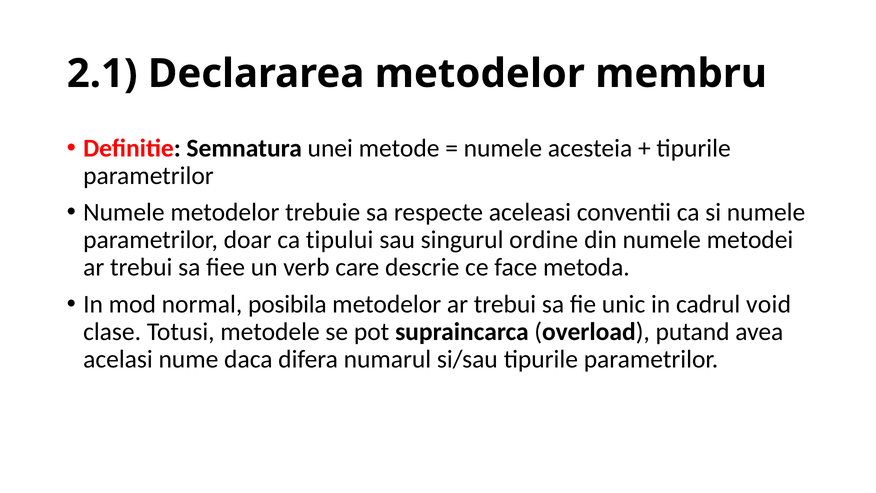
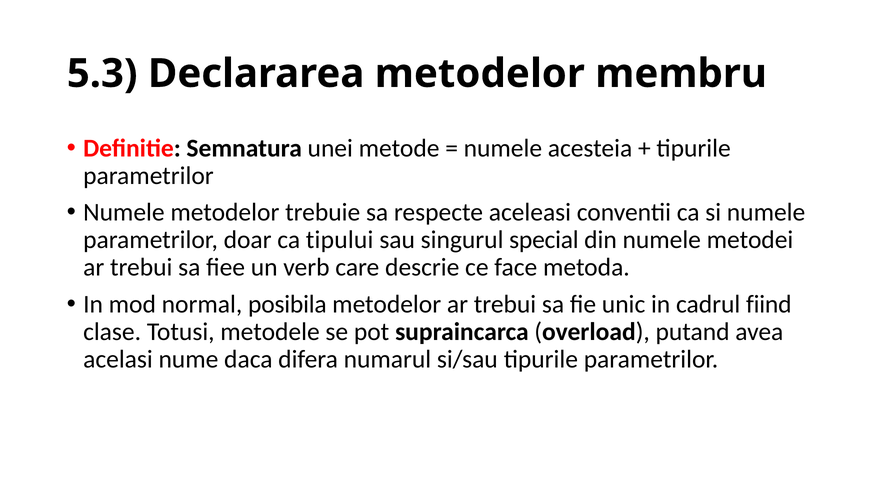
2.1: 2.1 -> 5.3
ordine: ordine -> special
void: void -> fiind
